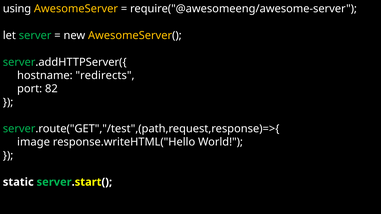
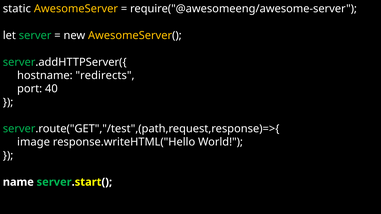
using: using -> static
82: 82 -> 40
static: static -> name
